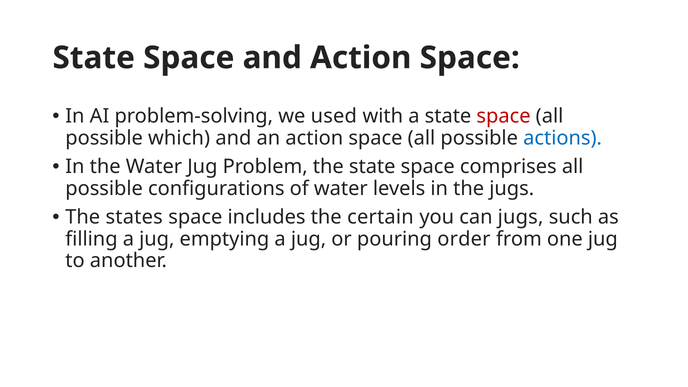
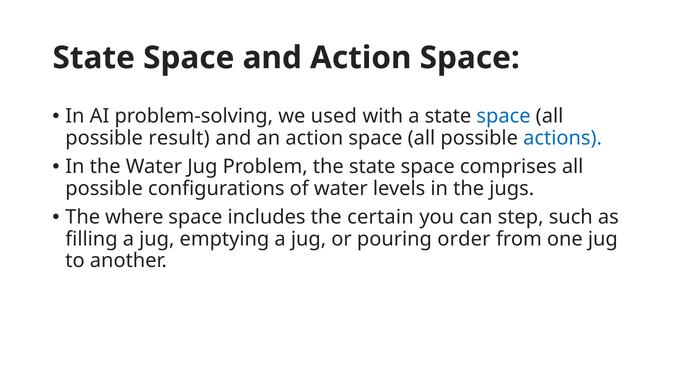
space at (504, 116) colour: red -> blue
which: which -> result
states: states -> where
can jugs: jugs -> step
